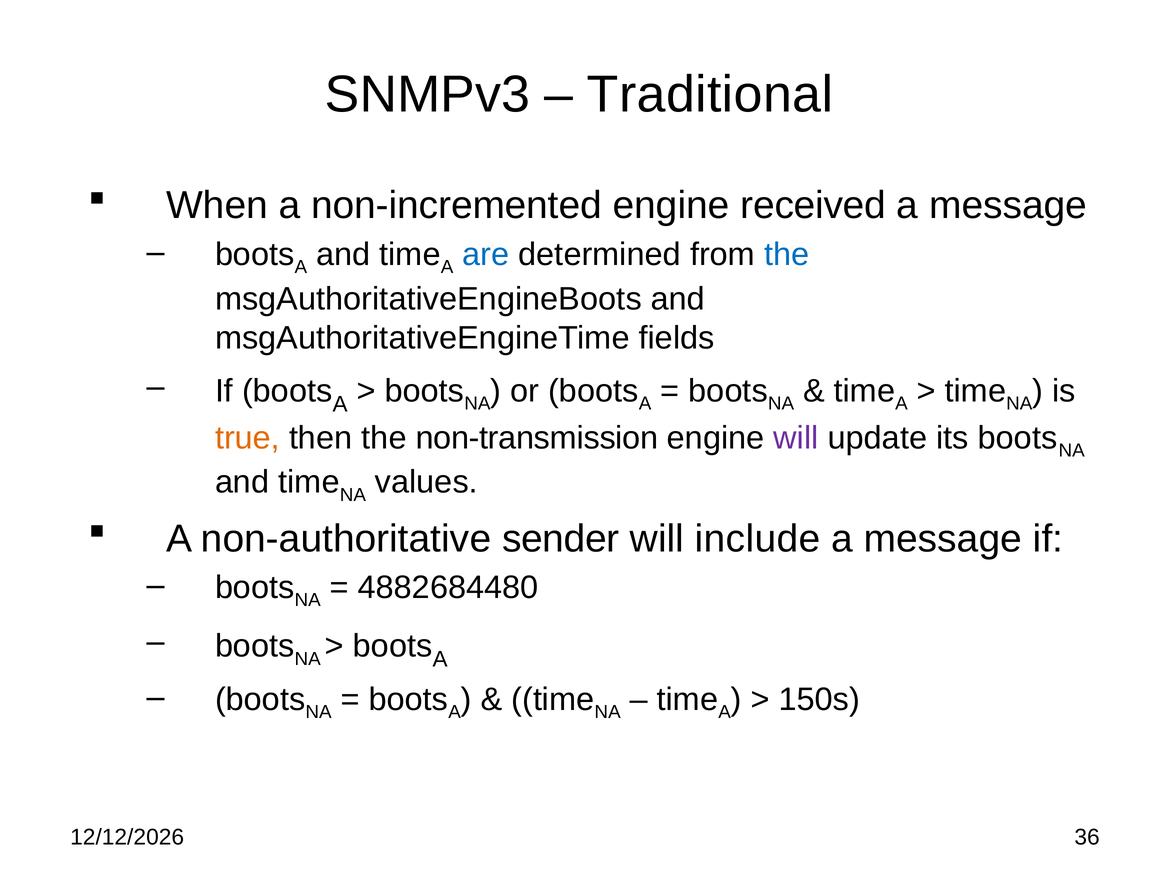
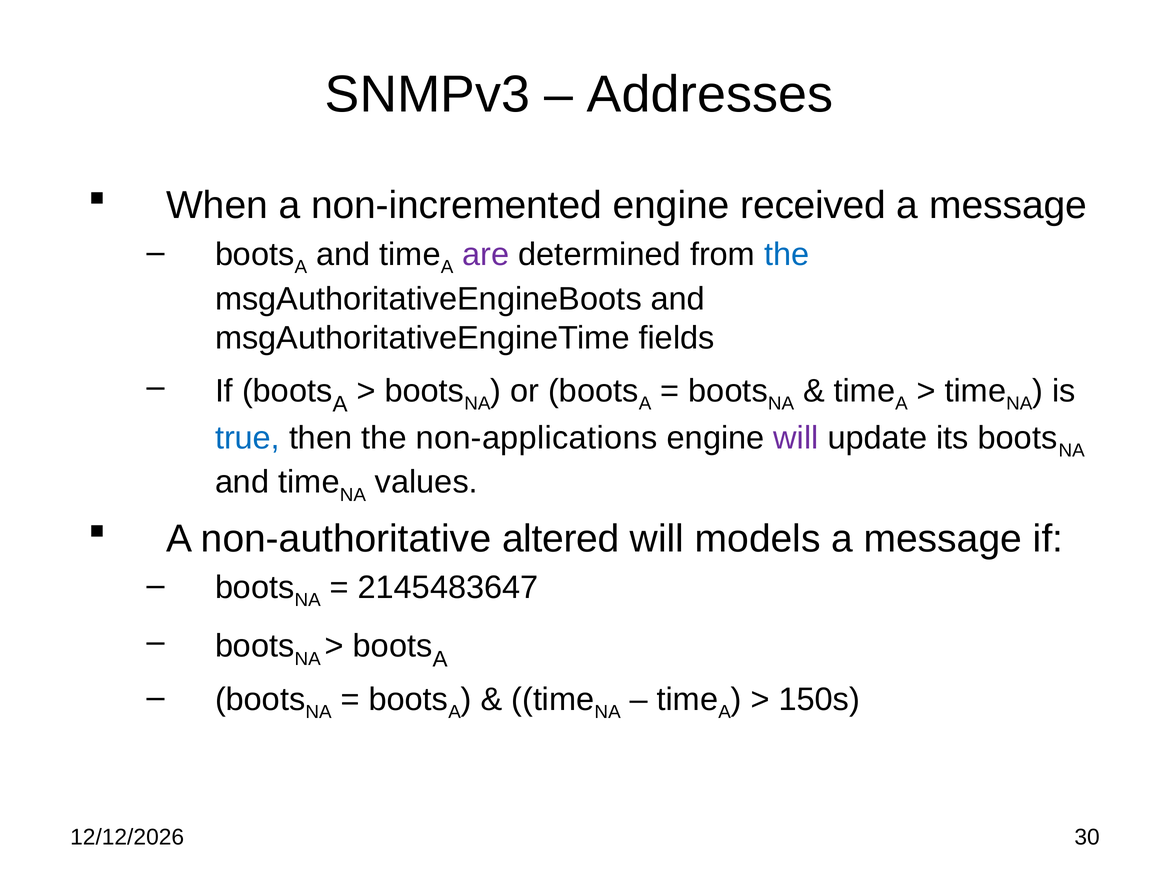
Traditional: Traditional -> Addresses
are colour: blue -> purple
true colour: orange -> blue
non-transmission: non-transmission -> non-applications
sender: sender -> altered
include: include -> models
4882684480: 4882684480 -> 2145483647
36: 36 -> 30
